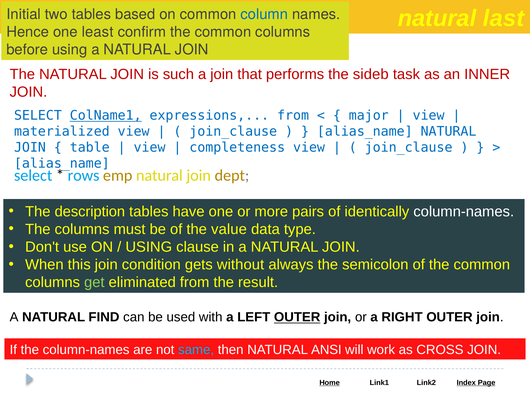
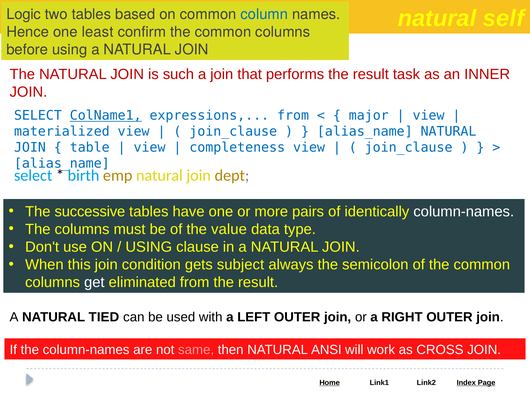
last: last -> self
Initial: Initial -> Logic
performs the sideb: sideb -> result
rows: rows -> birth
description: description -> successive
without: without -> subject
get colour: light green -> white
FIND: FIND -> TIED
OUTER at (297, 317) underline: present -> none
same colour: light blue -> pink
